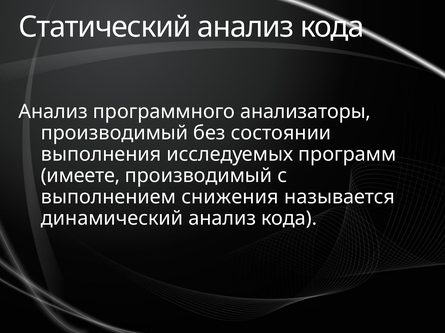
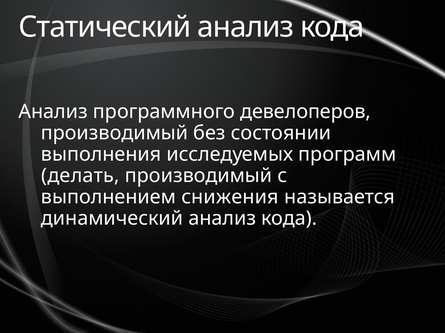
анализаторы: анализаторы -> девелоперов
имеете: имеете -> делать
